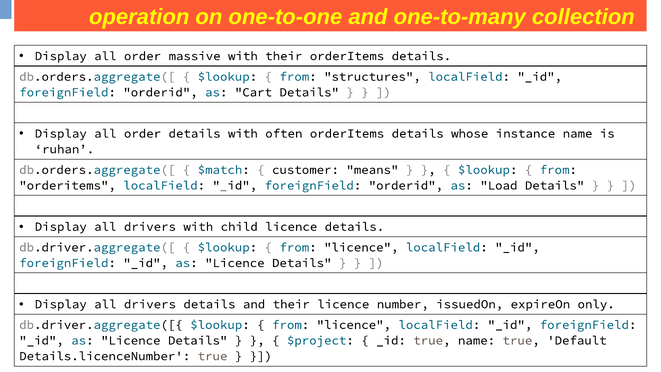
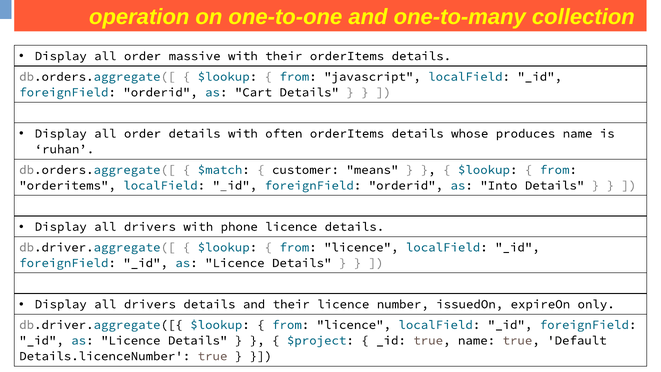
structures: structures -> javascript
instance: instance -> produces
Load: Load -> Into
child: child -> phone
